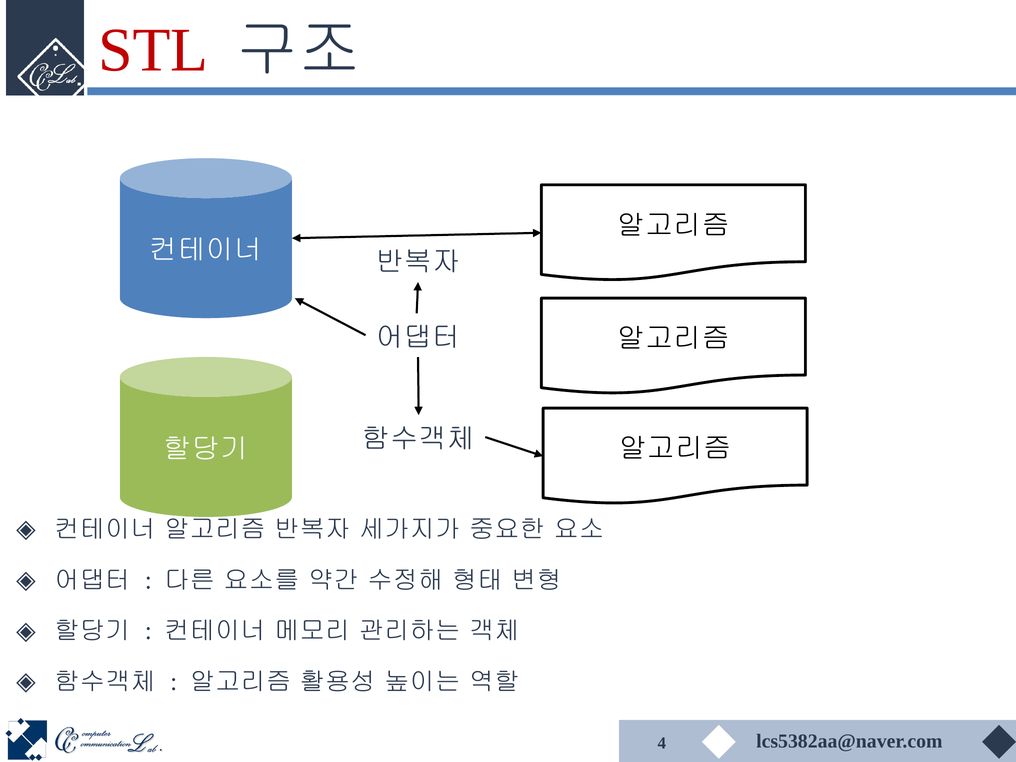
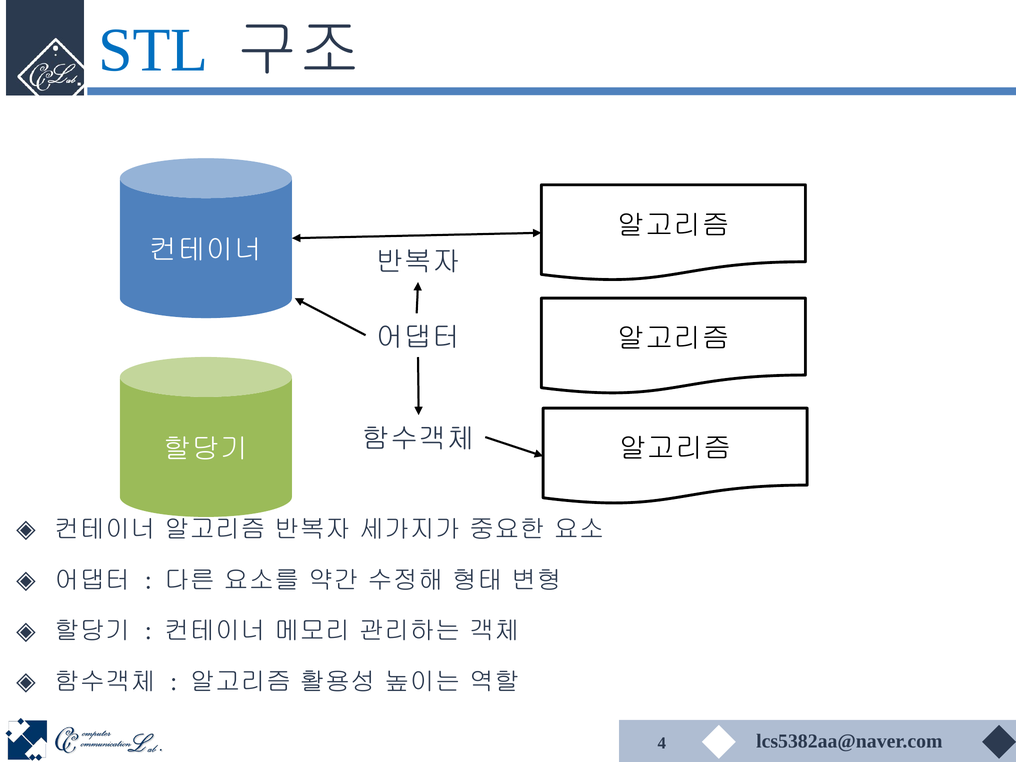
STL colour: red -> blue
